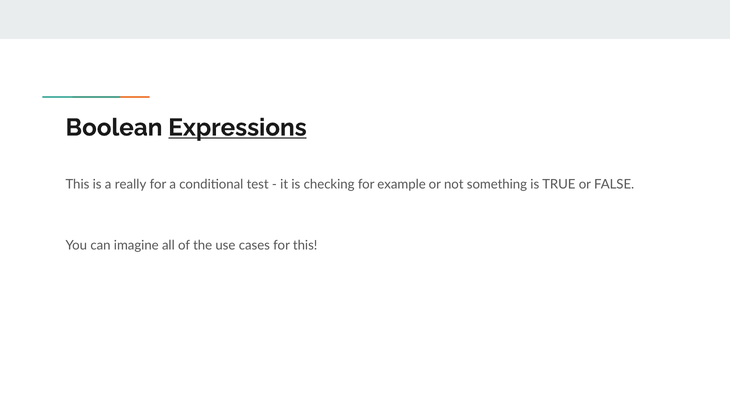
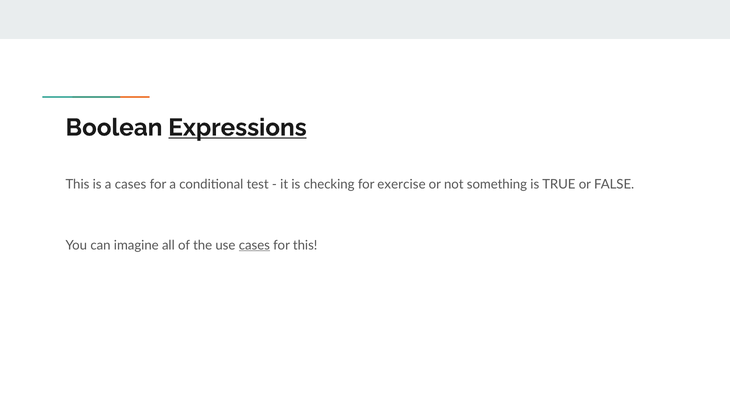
a really: really -> cases
example: example -> exercise
cases at (254, 245) underline: none -> present
